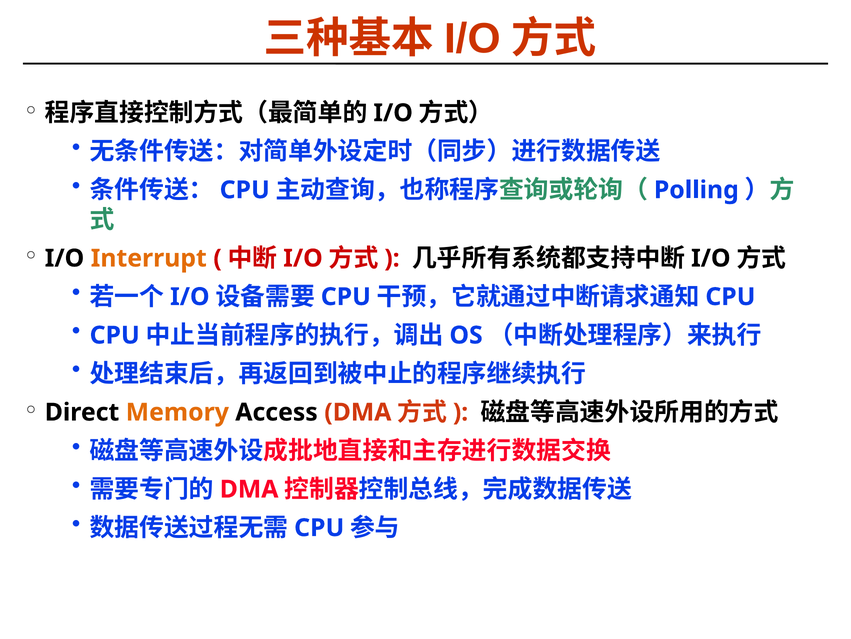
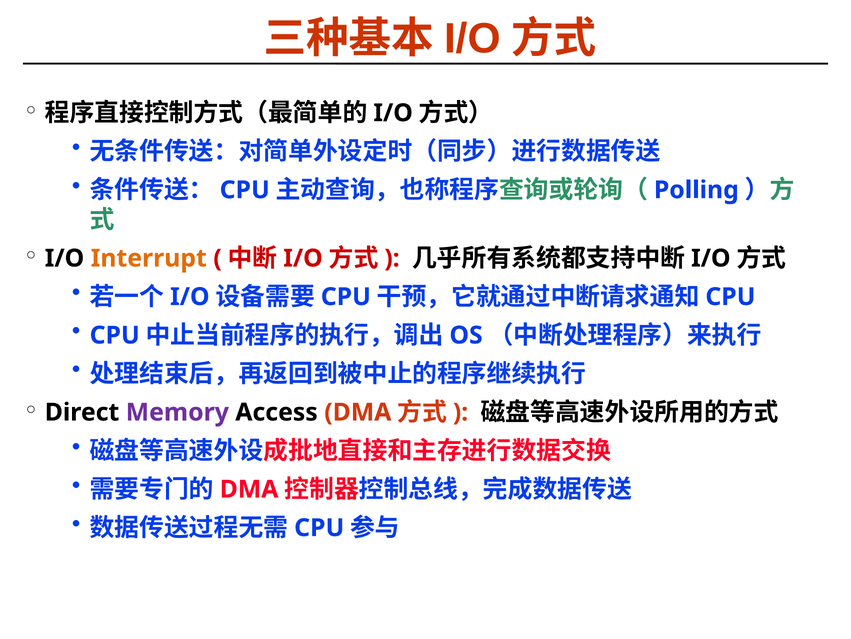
Memory colour: orange -> purple
